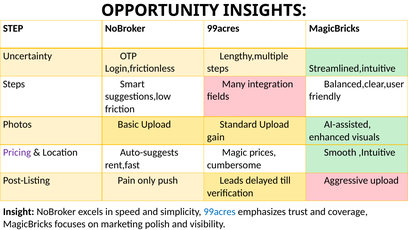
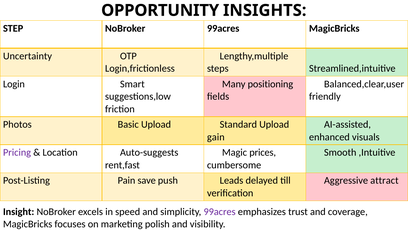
integration: integration -> positioning
Steps at (14, 84): Steps -> Login
upload at (385, 180): upload -> attract
only: only -> save
99acres at (220, 211) colour: blue -> purple
